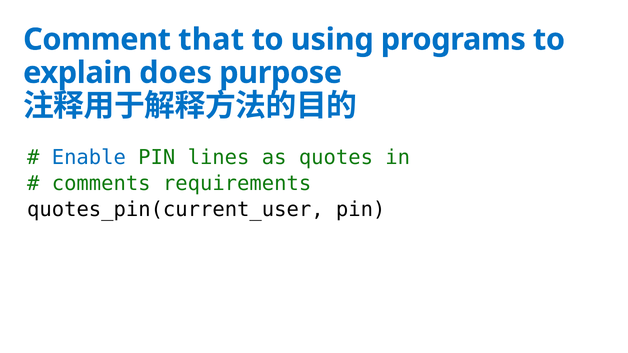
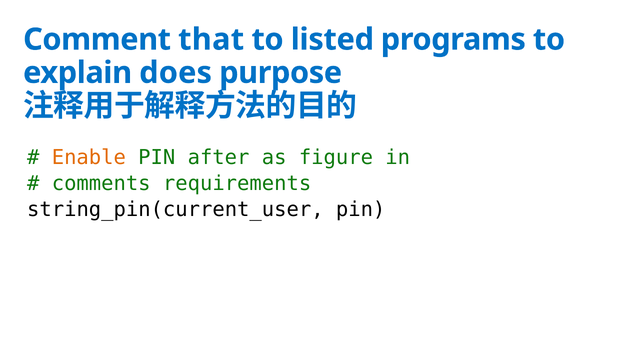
using: using -> listed
Enable colour: blue -> orange
lines: lines -> after
quotes: quotes -> figure
quotes_pin(current_user: quotes_pin(current_user -> string_pin(current_user
